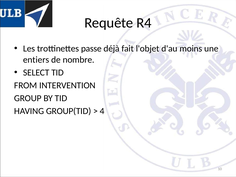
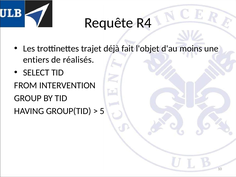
passe: passe -> trajet
nombre: nombre -> réalisés
4: 4 -> 5
